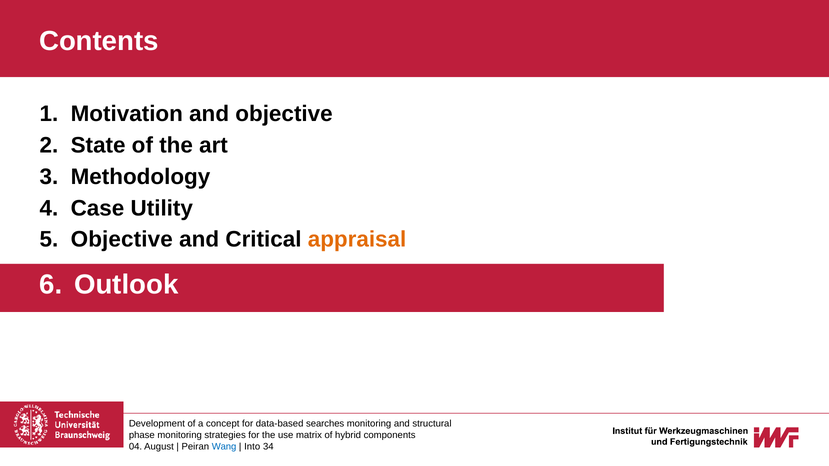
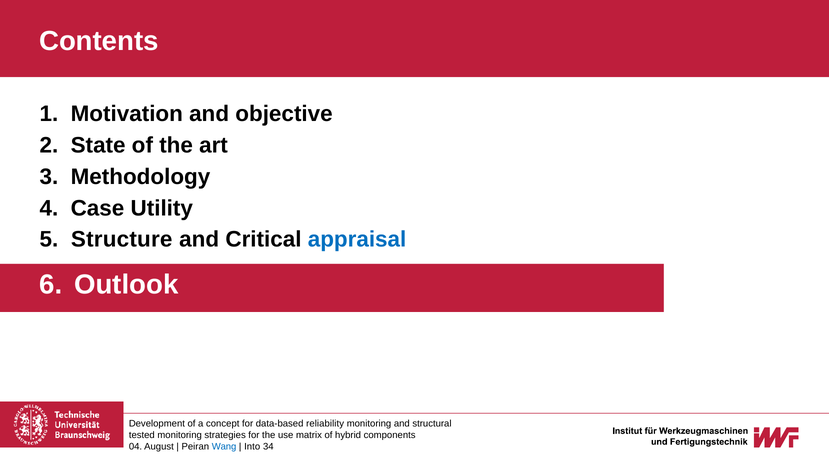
Objective at (122, 240): Objective -> Structure
appraisal colour: orange -> blue
searches: searches -> reliability
phase: phase -> tested
